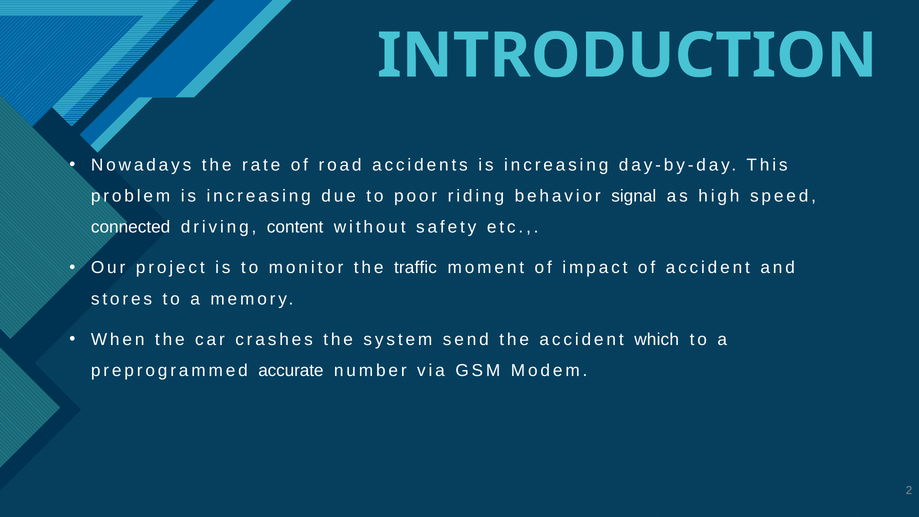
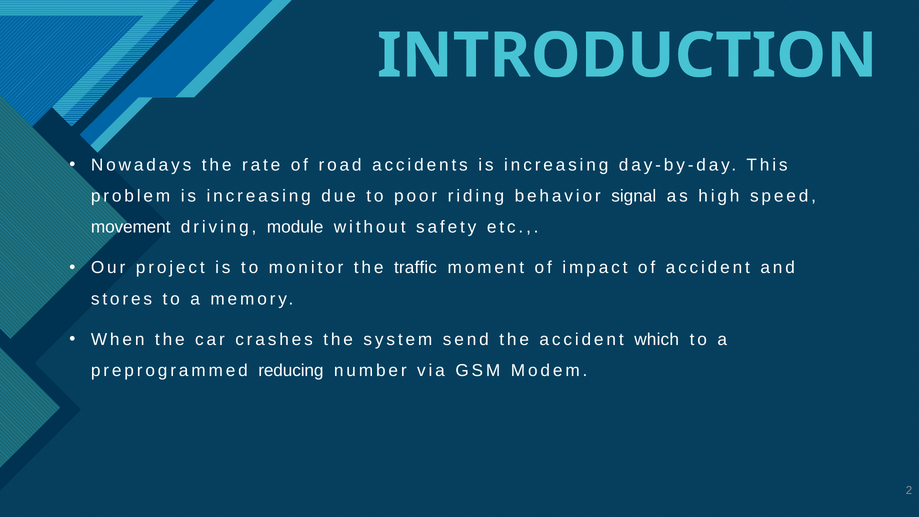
connected: connected -> movement
content: content -> module
accurate: accurate -> reducing
